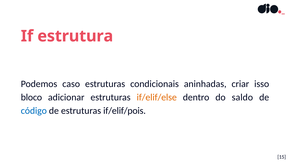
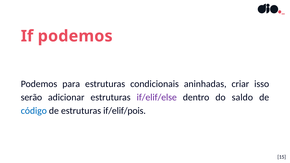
If estrutura: estrutura -> podemos
caso: caso -> para
bloco: bloco -> serão
if/elif/else colour: orange -> purple
